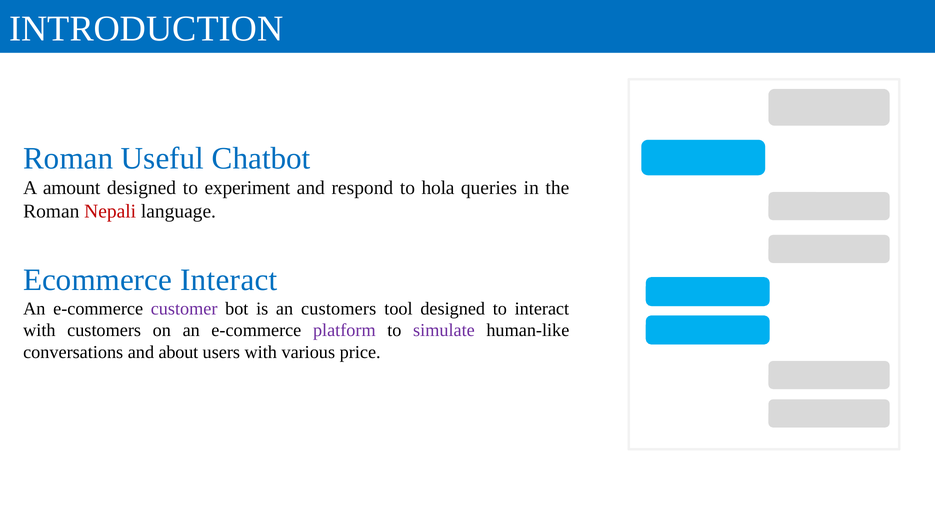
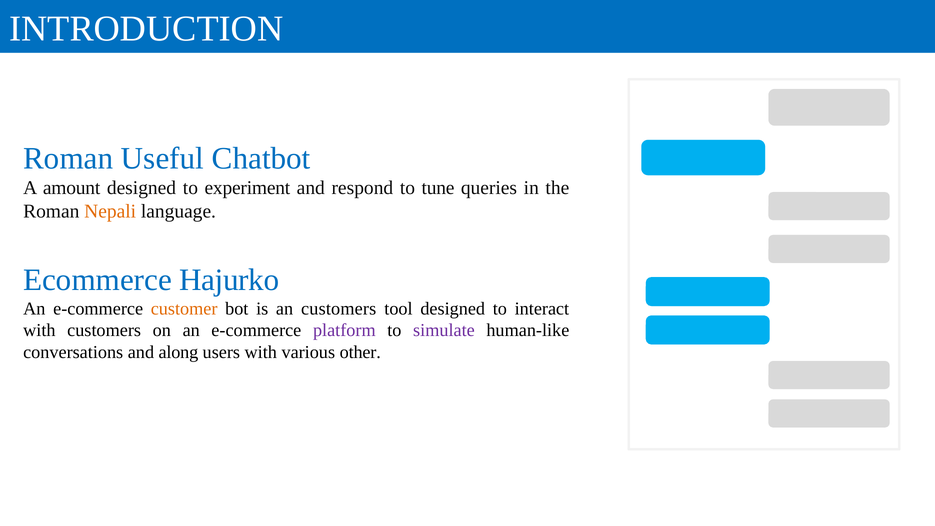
hola: hola -> tune
Nepali colour: red -> orange
Ecommerce Interact: Interact -> Hajurko
customer colour: purple -> orange
about: about -> along
price: price -> other
